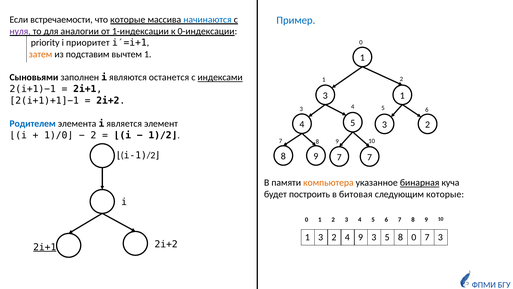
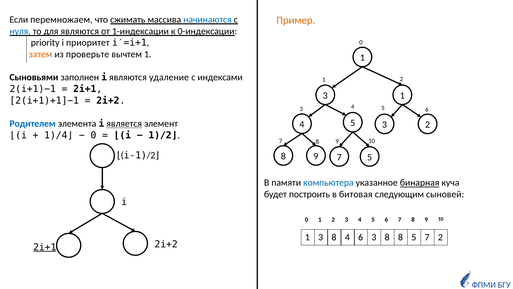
встречаемости: встречаемости -> перемножаем
что которые: которые -> сжимать
Пример colour: blue -> orange
нуля colour: purple -> blue
для аналогии: аналогии -> являются
подставим: подставим -> проверьте
останется: останется -> удаление
индексами underline: present -> none
является underline: none -> present
1)/0⌋: 1)/0⌋ -> 1)/4⌋
2 at (93, 135): 2 -> 0
9 7: 7 -> 5
компьютера colour: orange -> blue
следующим которые: которые -> сыновей
2 at (334, 237): 2 -> 8
4 9: 9 -> 6
5 at (387, 237): 5 -> 8
8 0: 0 -> 5
3 at (440, 237): 3 -> 2
